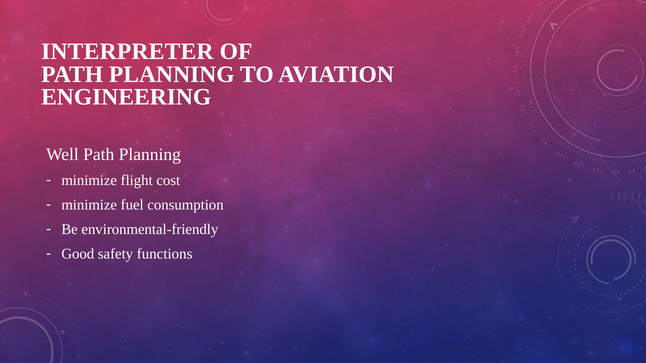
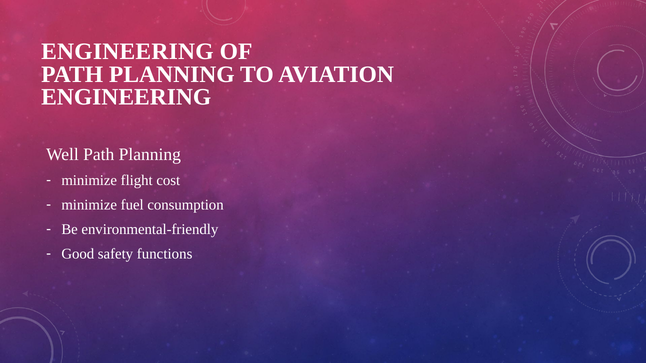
INTERPRETER at (127, 52): INTERPRETER -> ENGINEERING
